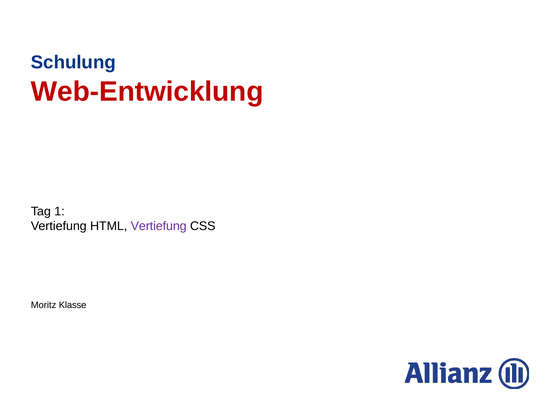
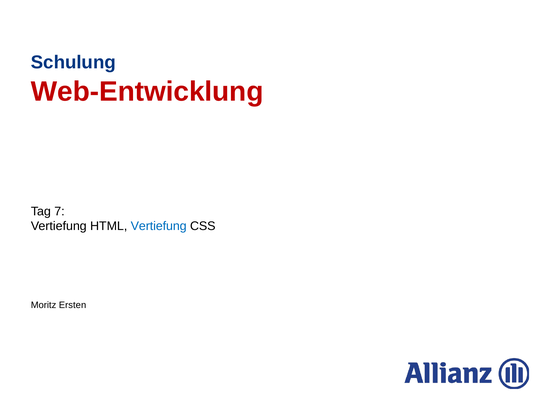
1: 1 -> 7
Vertiefung at (159, 226) colour: purple -> blue
Klasse: Klasse -> Ersten
